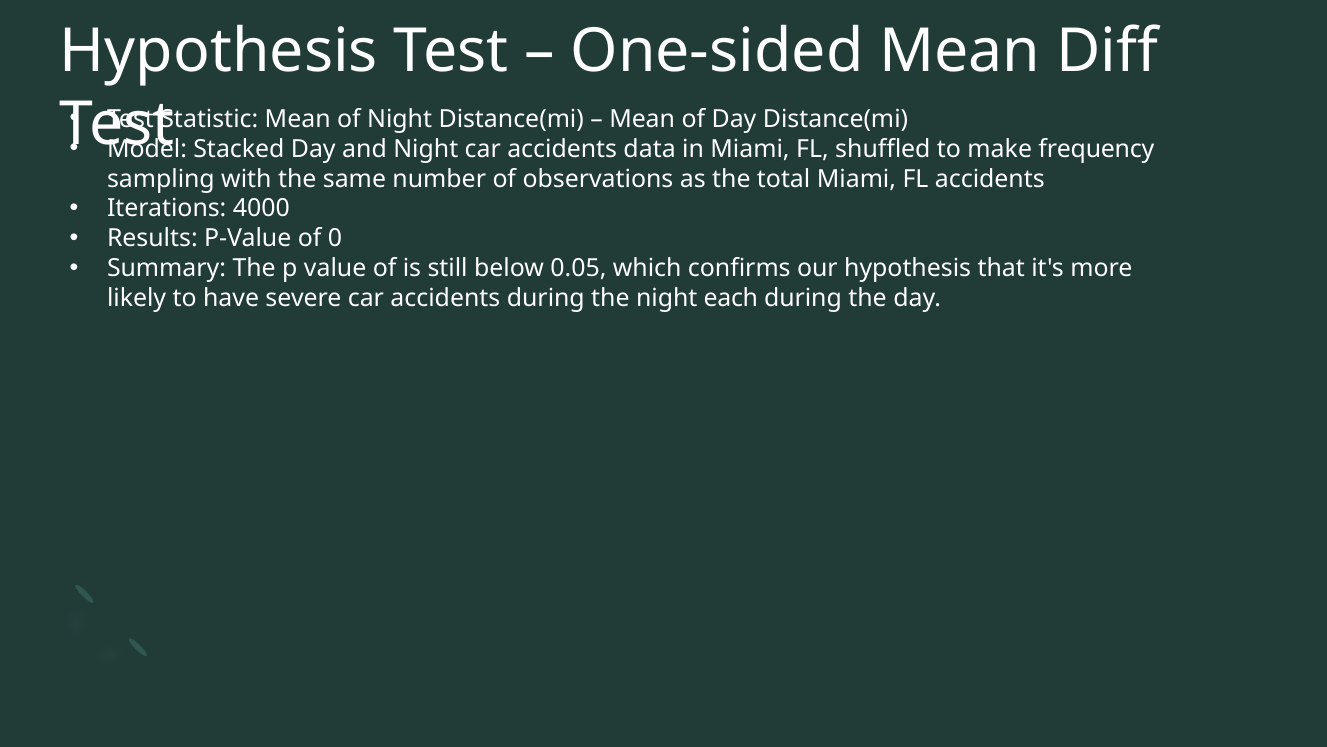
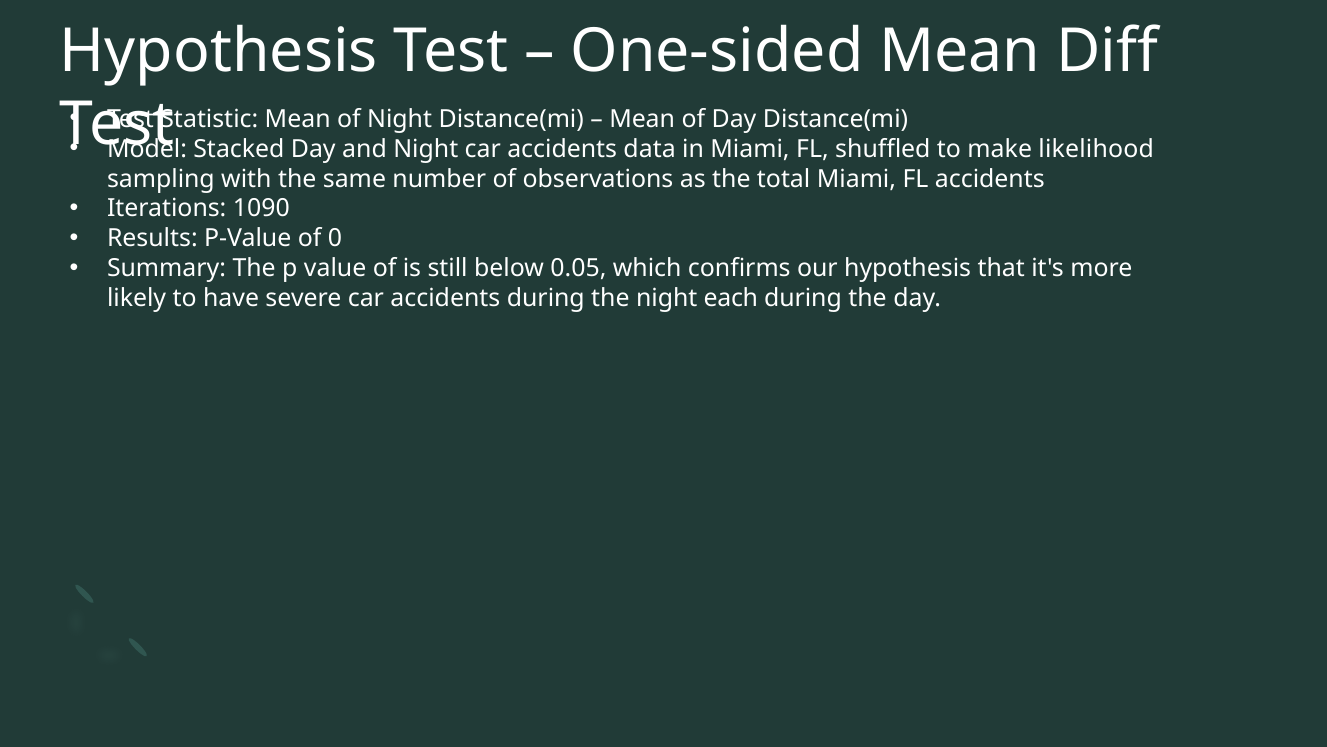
frequency: frequency -> likelihood
4000: 4000 -> 1090
